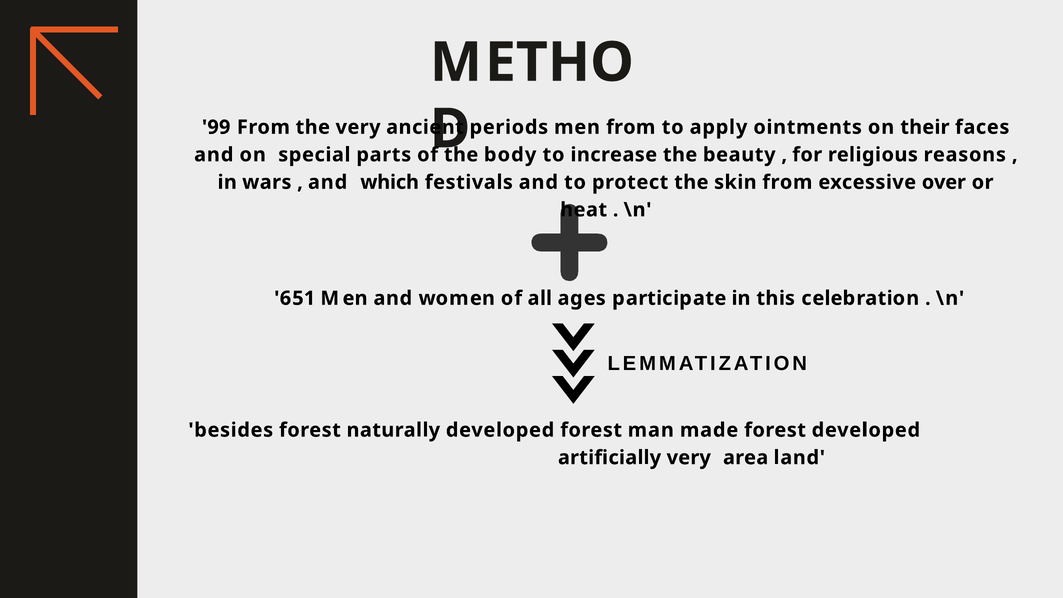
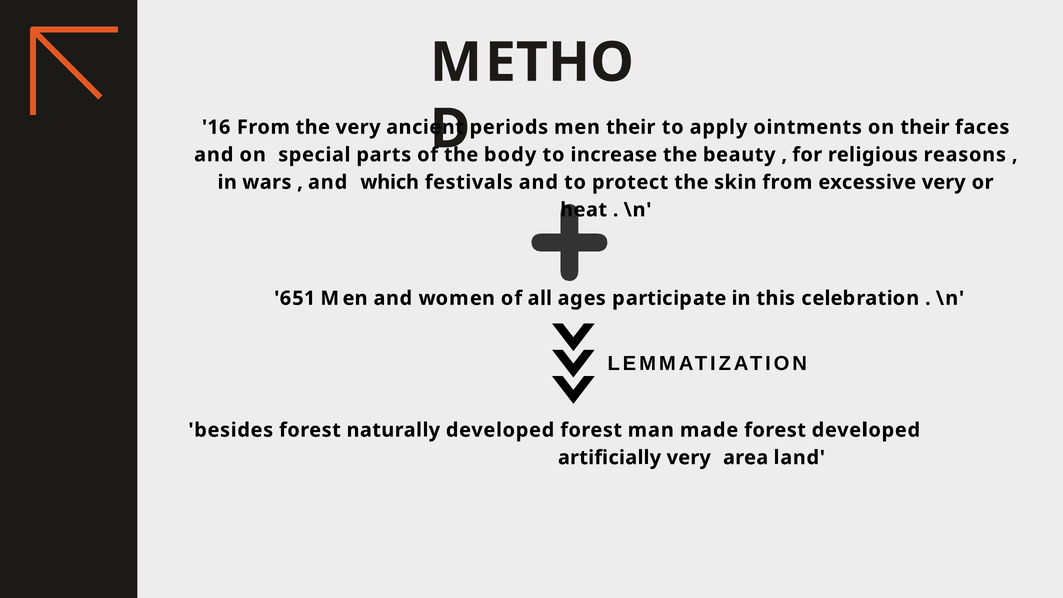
99: 99 -> 16
men from: from -> their
excessive over: over -> very
